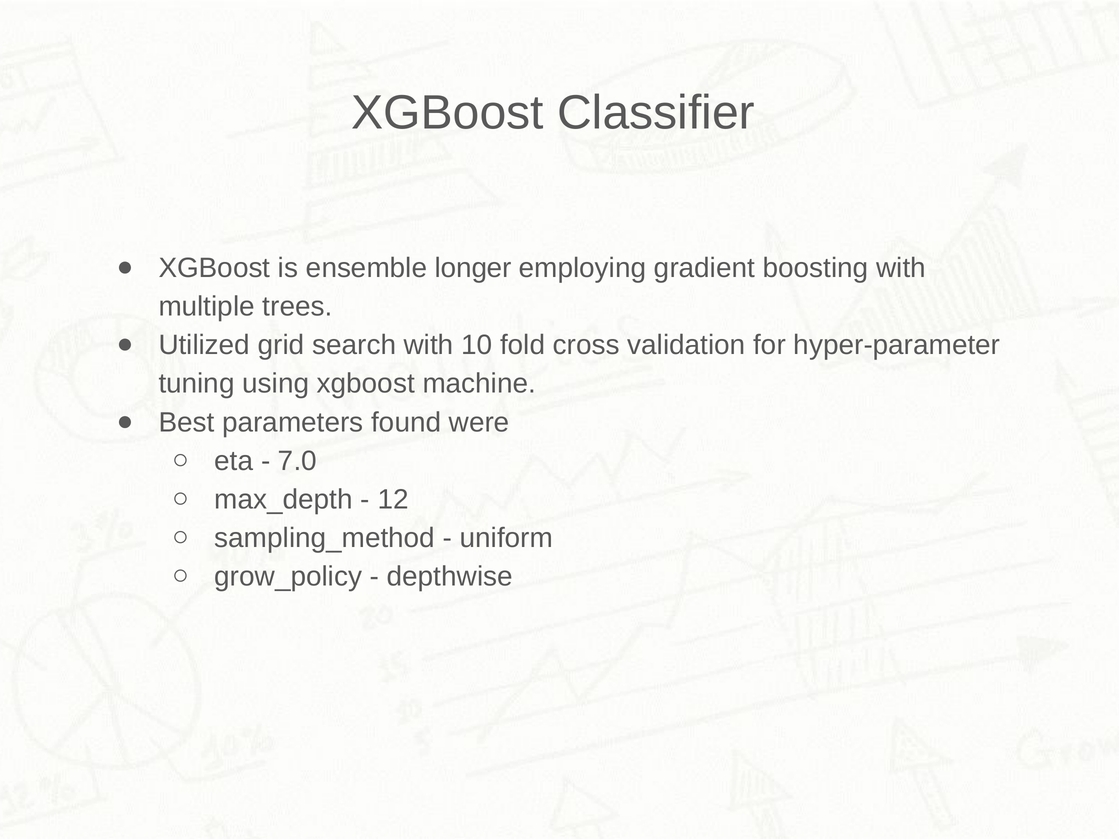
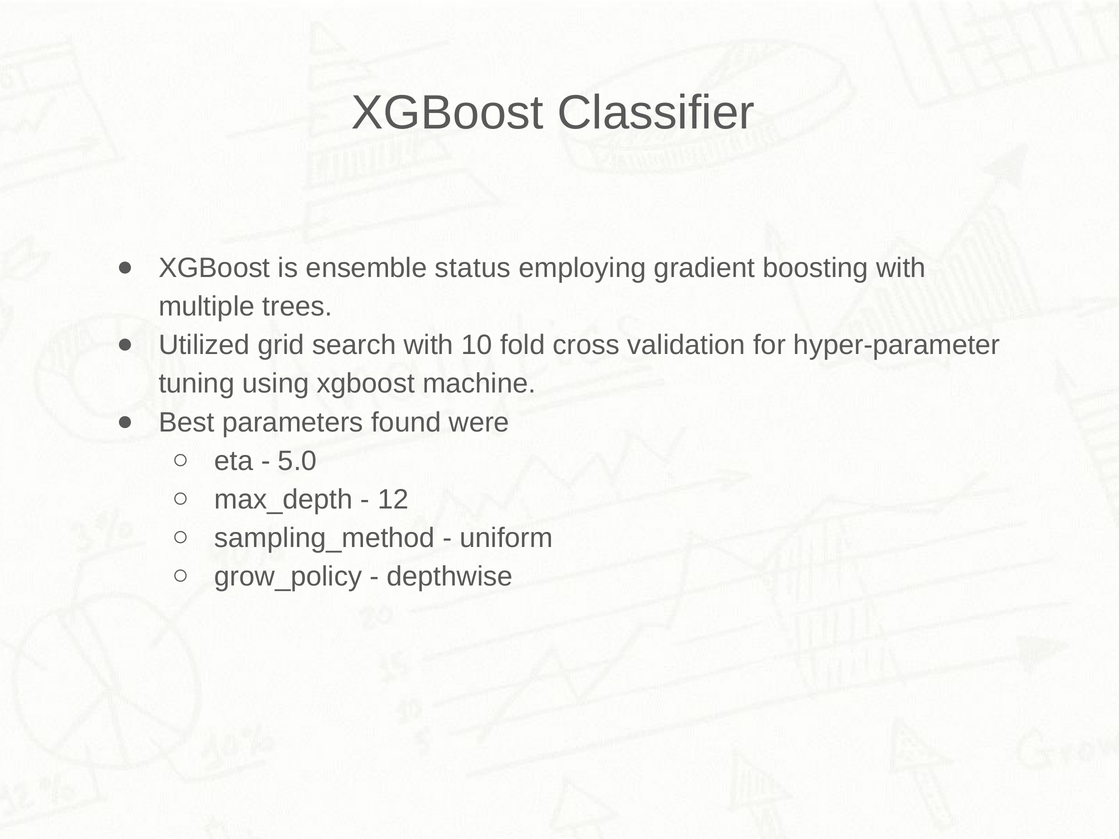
longer: longer -> status
7.0: 7.0 -> 5.0
